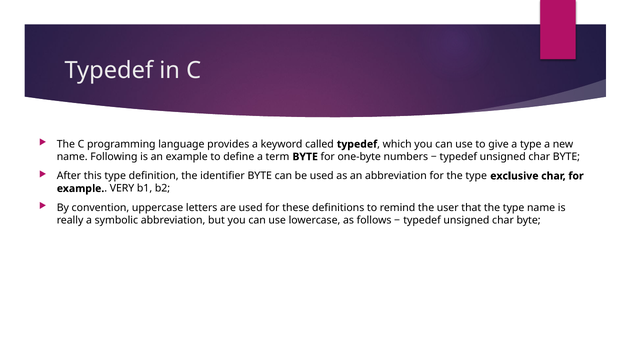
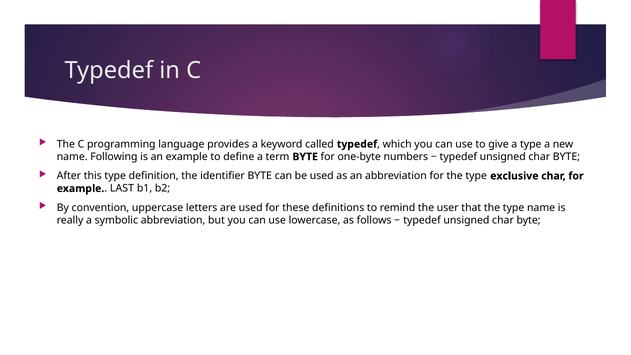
VERY: VERY -> LAST
